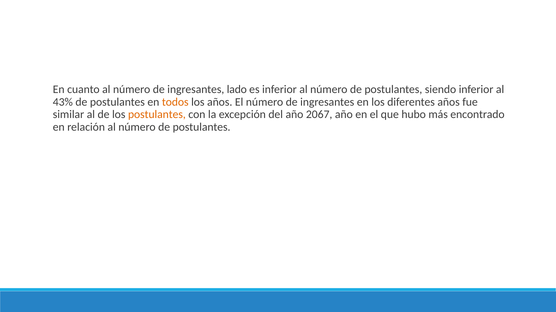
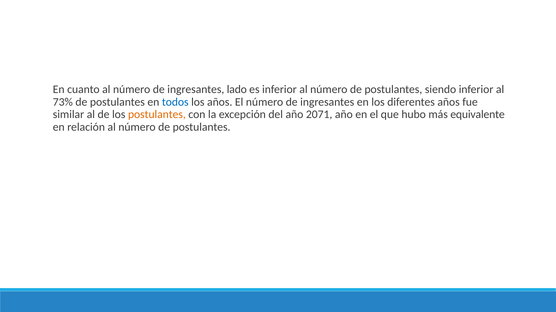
43%: 43% -> 73%
todos colour: orange -> blue
2067: 2067 -> 2071
encontrado: encontrado -> equivalente
